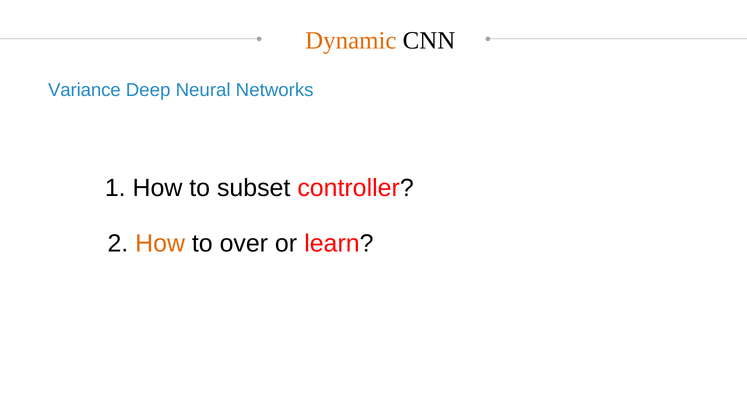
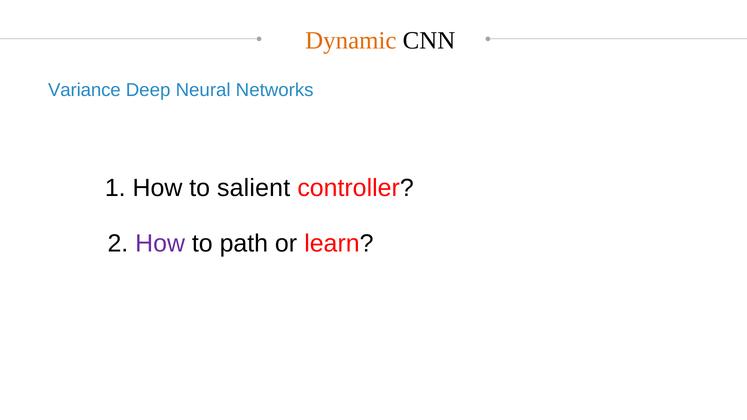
subset: subset -> salient
How at (160, 244) colour: orange -> purple
over: over -> path
